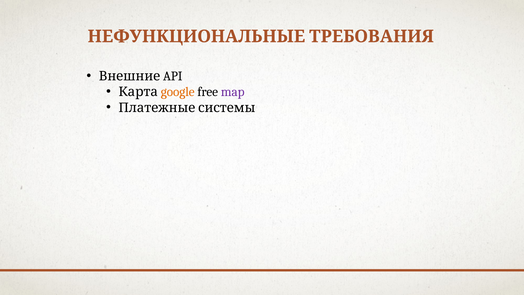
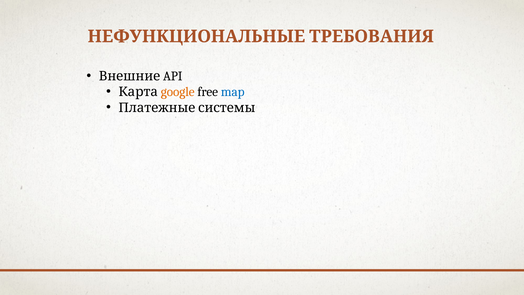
map colour: purple -> blue
